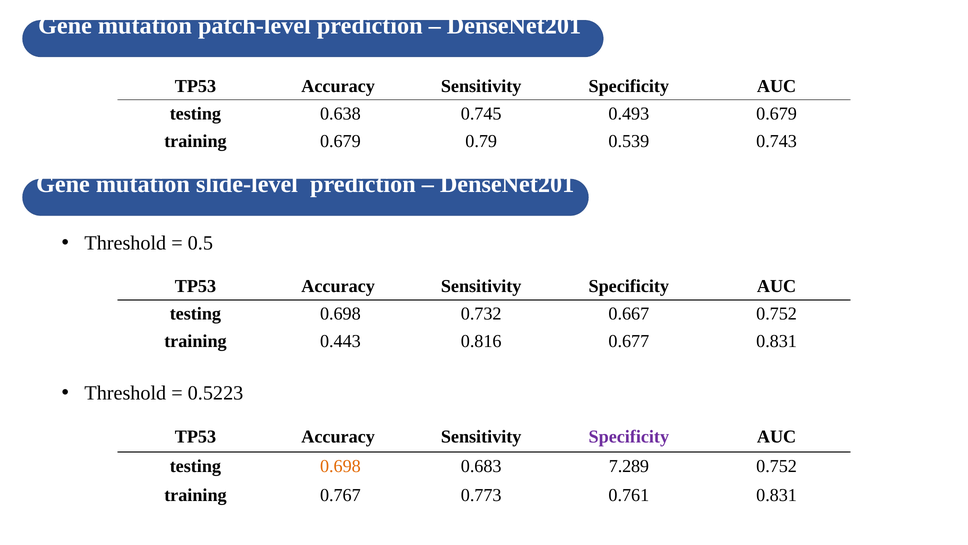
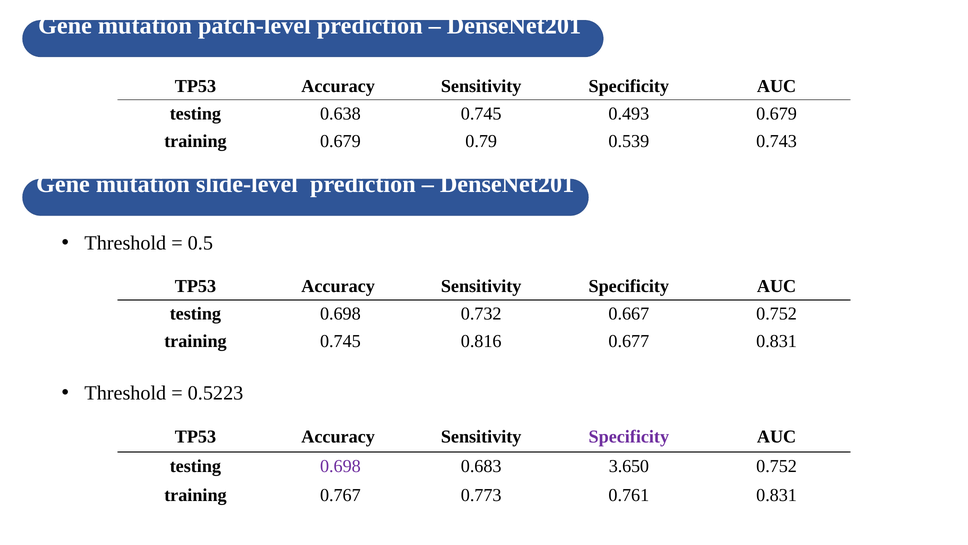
training 0.443: 0.443 -> 0.745
0.698 at (340, 466) colour: orange -> purple
7.289: 7.289 -> 3.650
